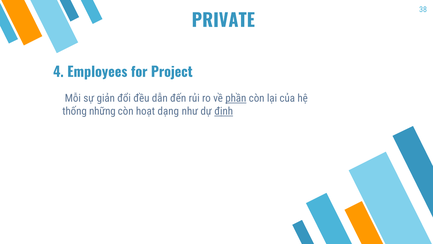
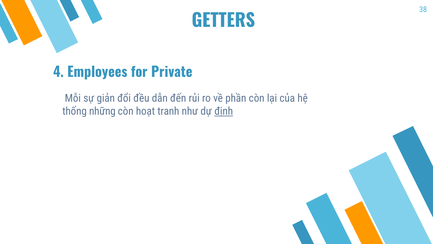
PRIVATE: PRIVATE -> GETTERS
Project: Project -> Private
phần underline: present -> none
dạng: dạng -> tranh
